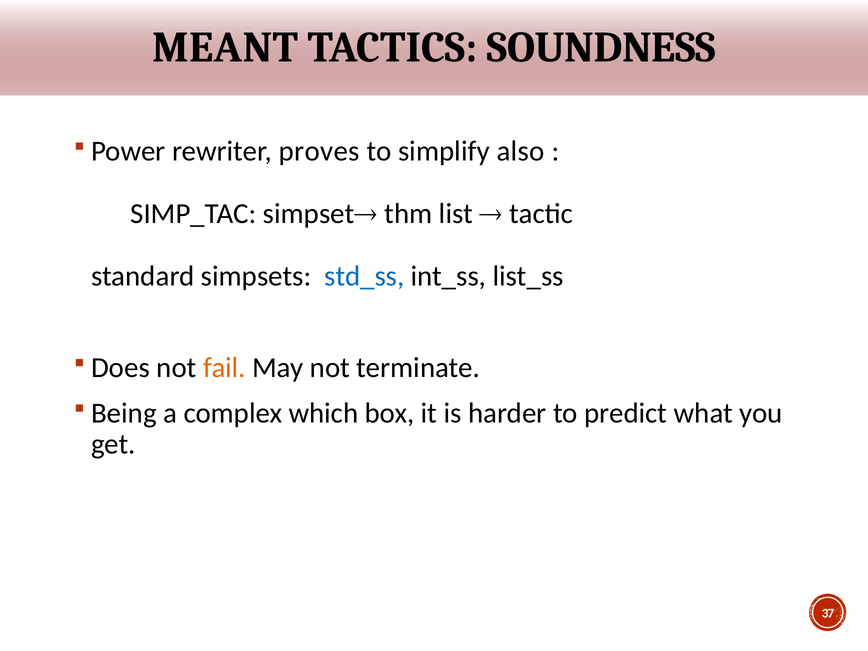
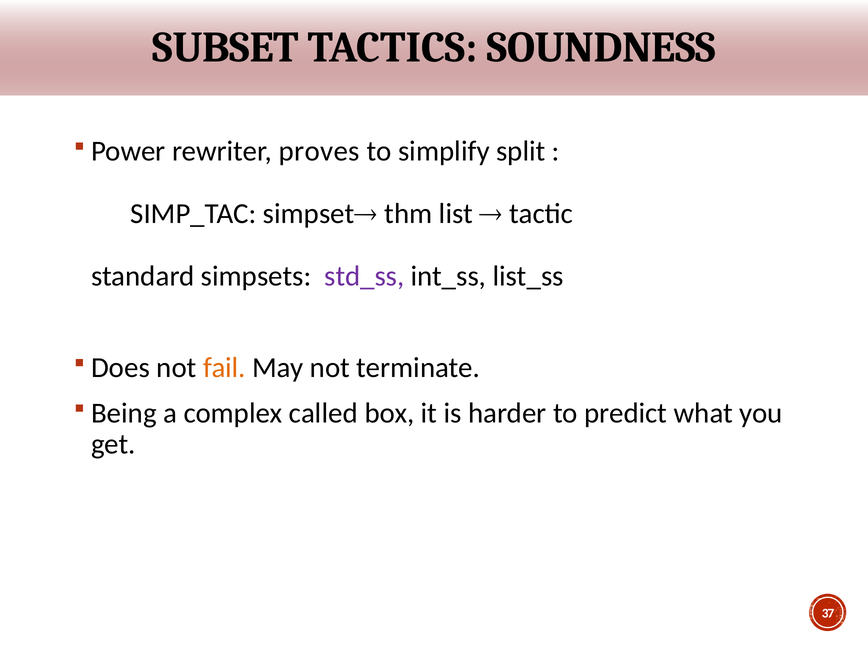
MEANT: MEANT -> SUBSET
also: also -> split
std_ss colour: blue -> purple
which: which -> called
